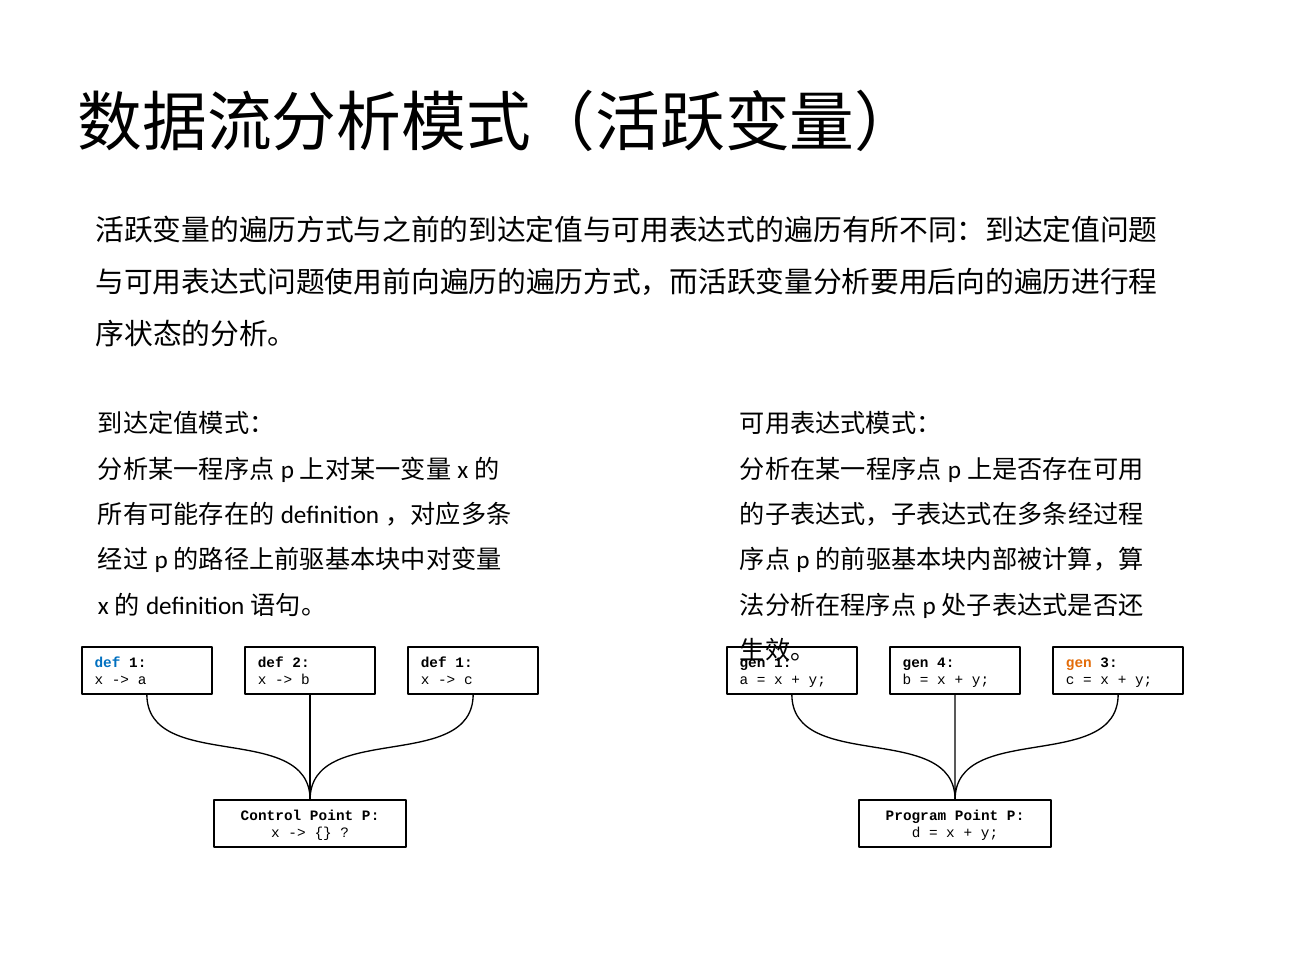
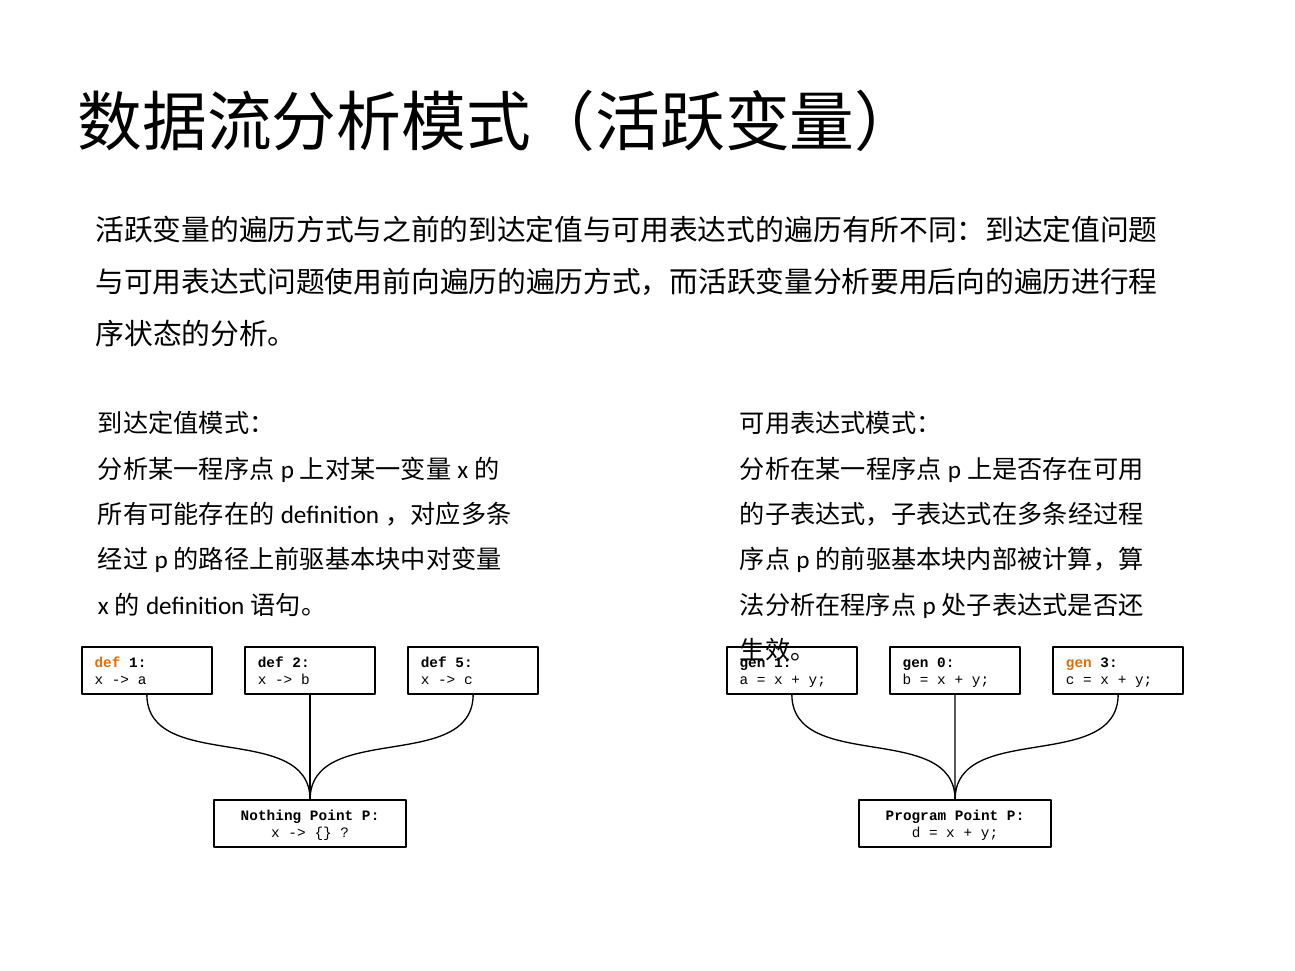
def at (107, 663) colour: blue -> orange
1 at (464, 663): 1 -> 5
4: 4 -> 0
Control: Control -> Nothing
